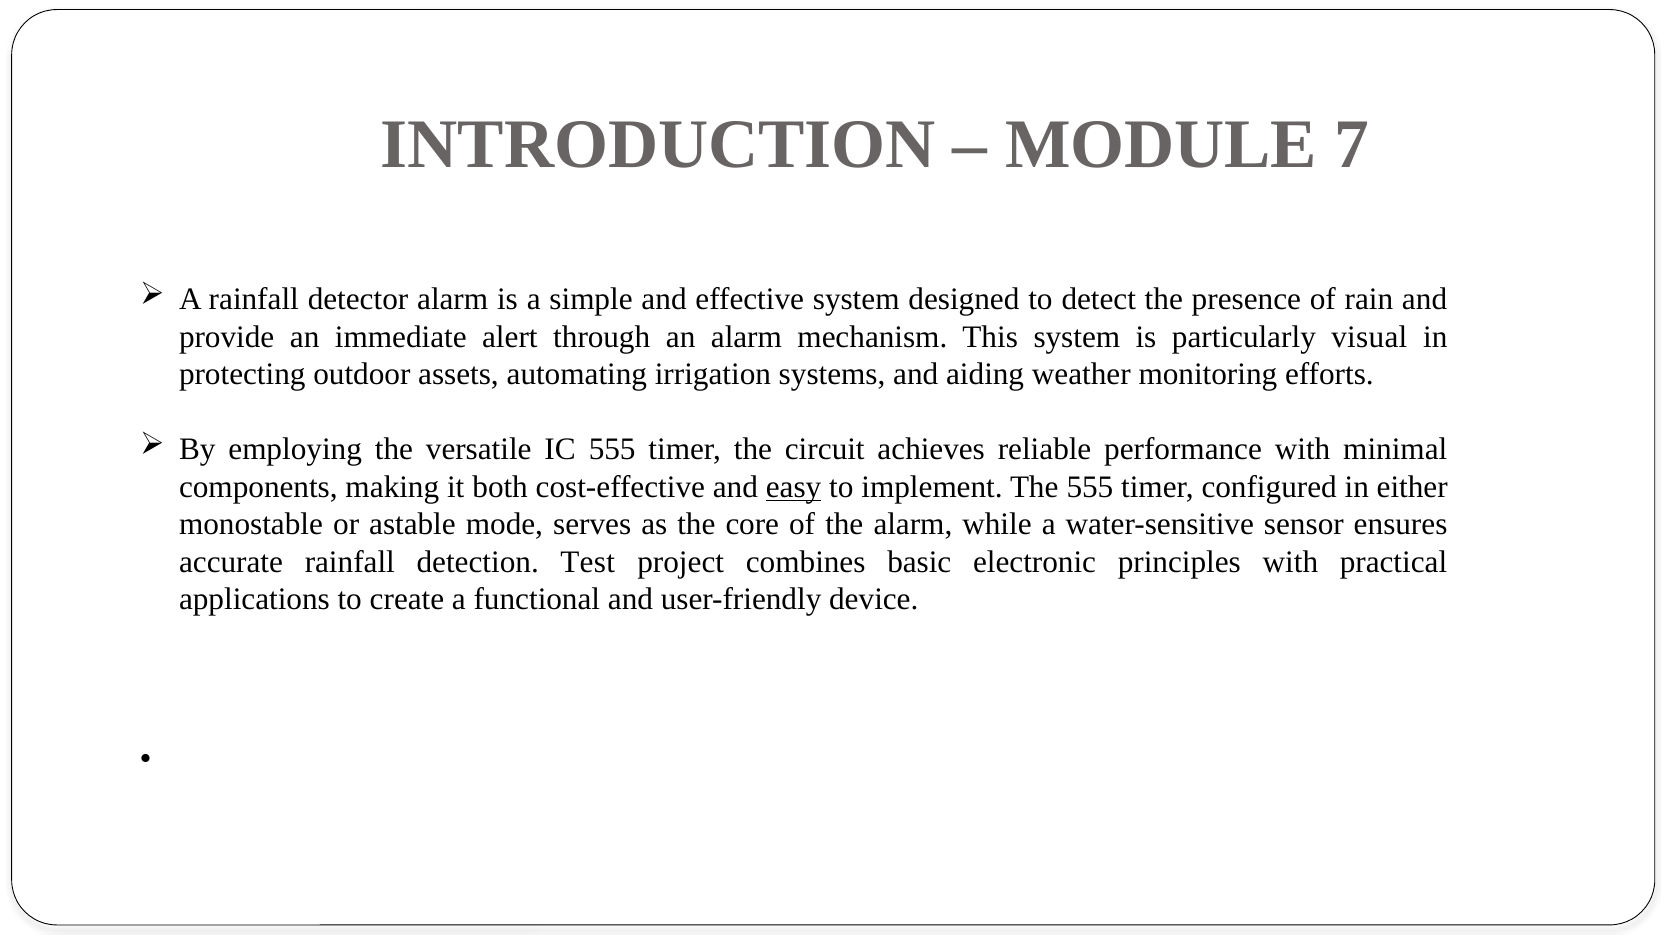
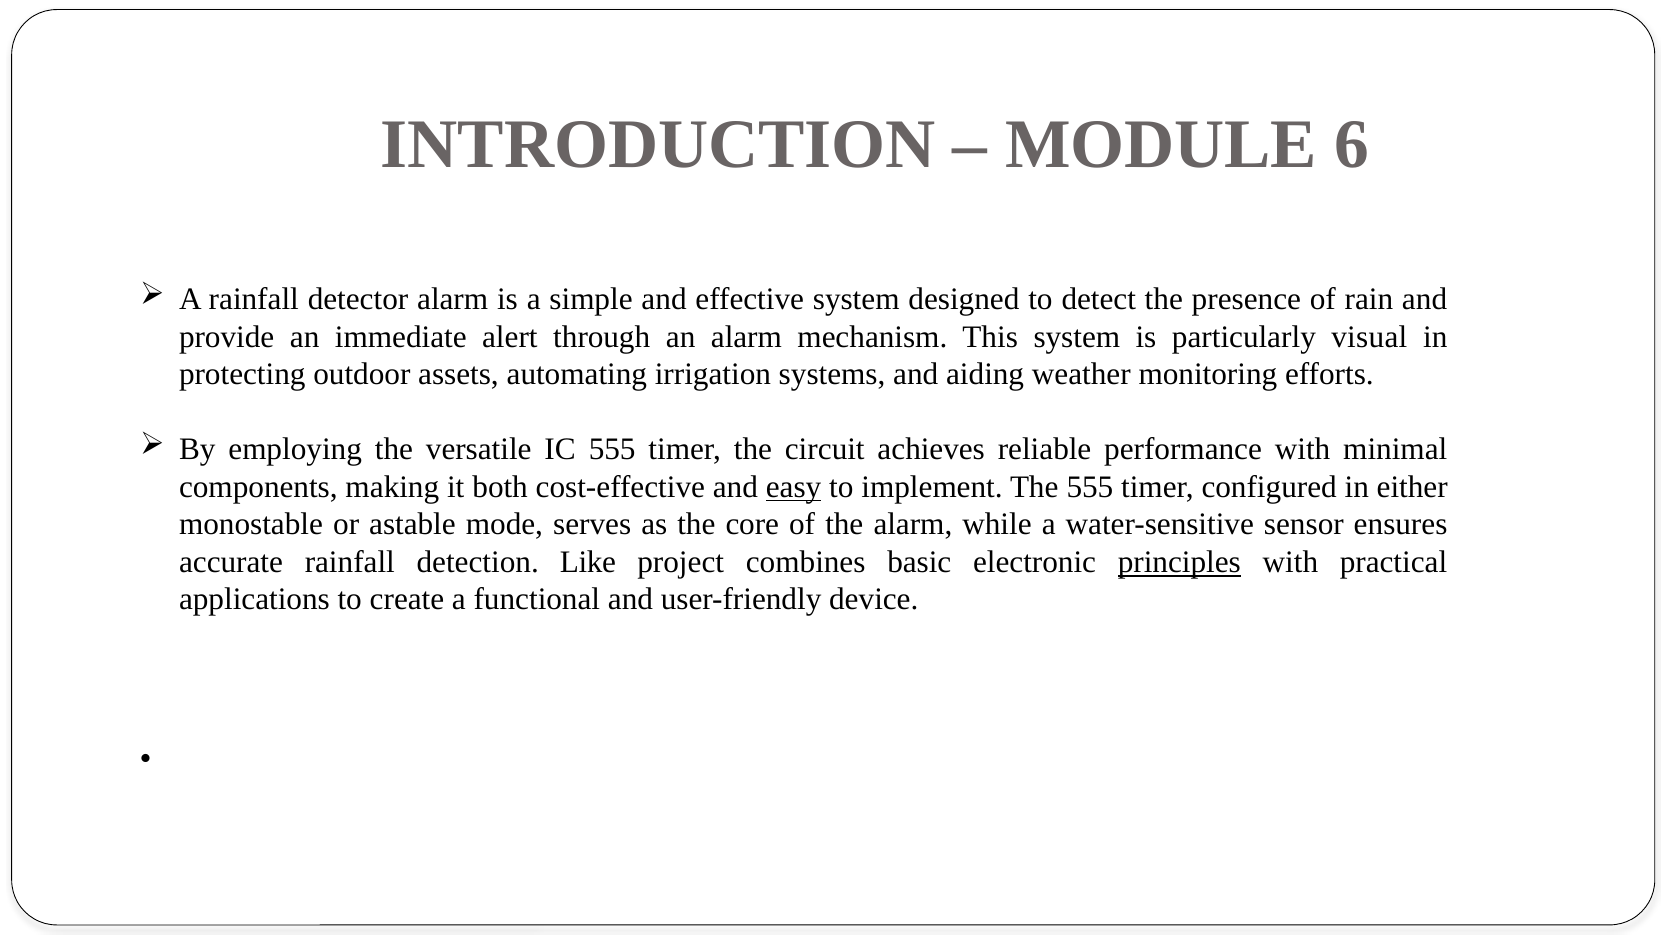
7: 7 -> 6
Test: Test -> Like
principles underline: none -> present
